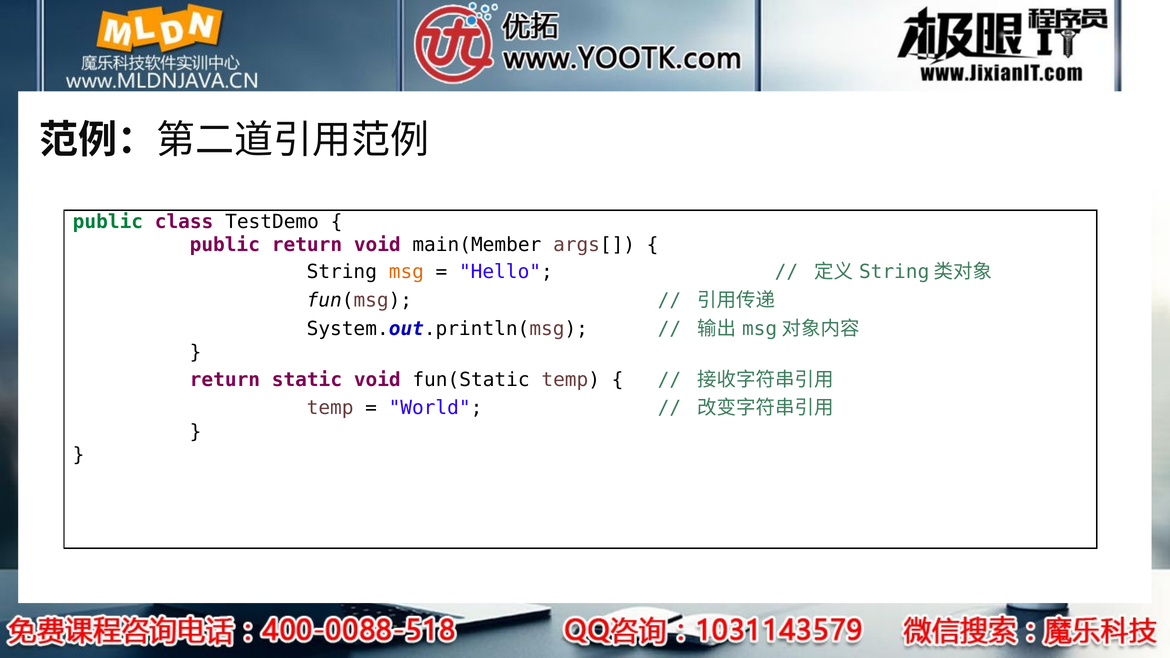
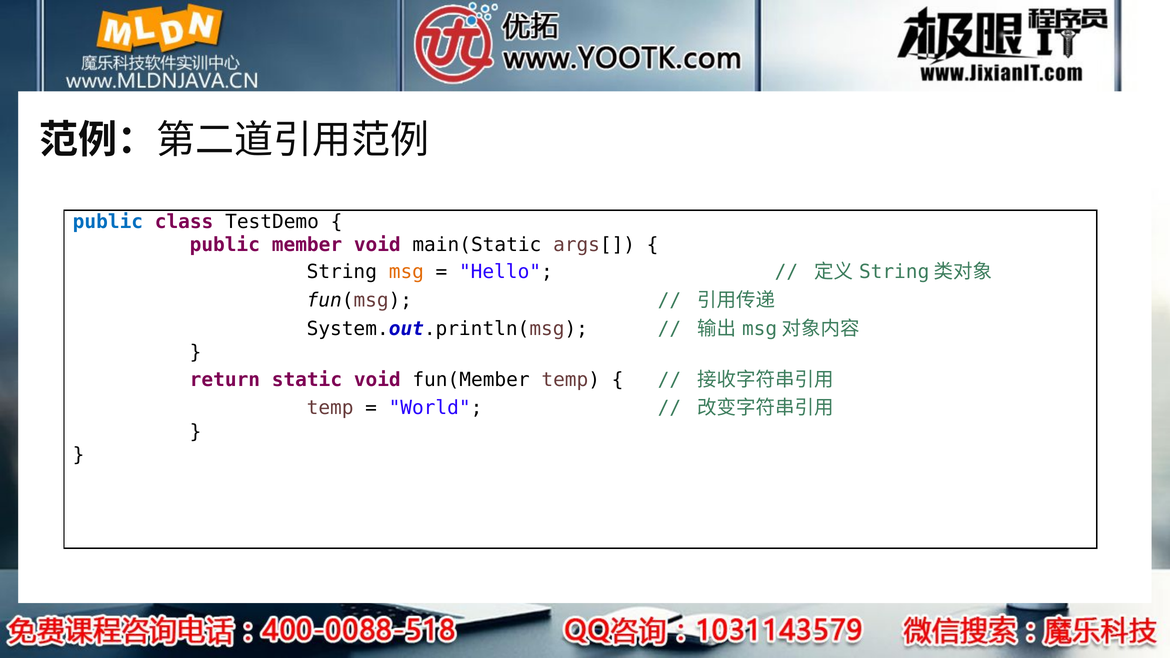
public at (108, 222) colour: green -> blue
public return: return -> member
main(Member: main(Member -> main(Static
fun(Static: fun(Static -> fun(Member
